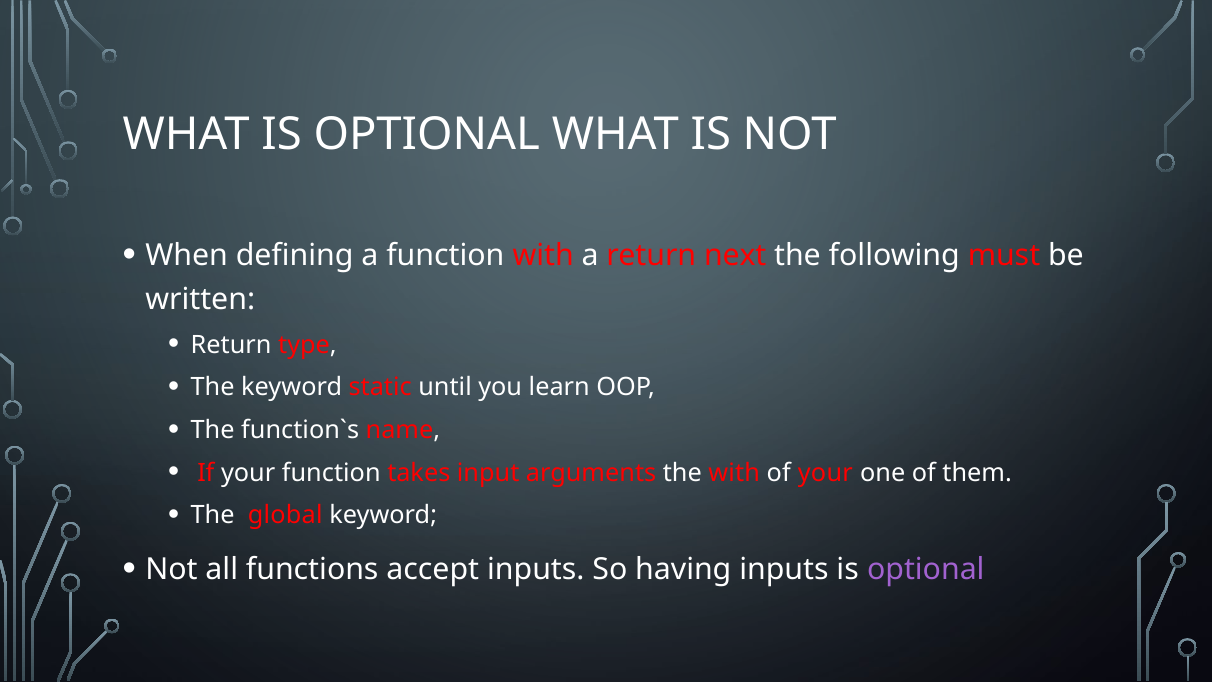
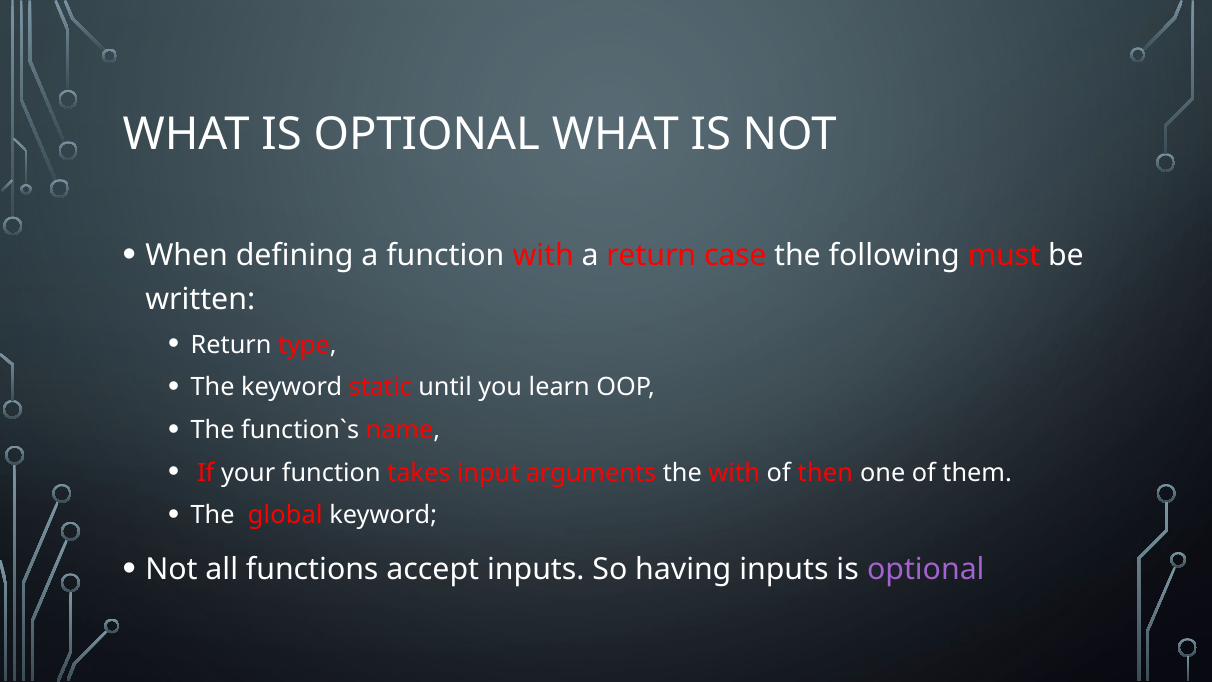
next: next -> case
of your: your -> then
